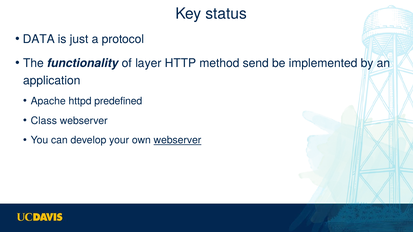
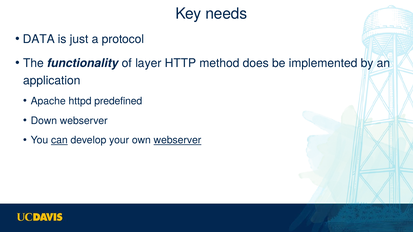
status: status -> needs
send: send -> does
Class: Class -> Down
can underline: none -> present
